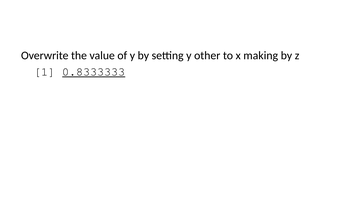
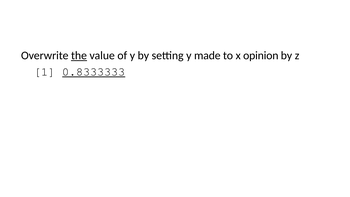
the underline: none -> present
other: other -> made
making: making -> opinion
